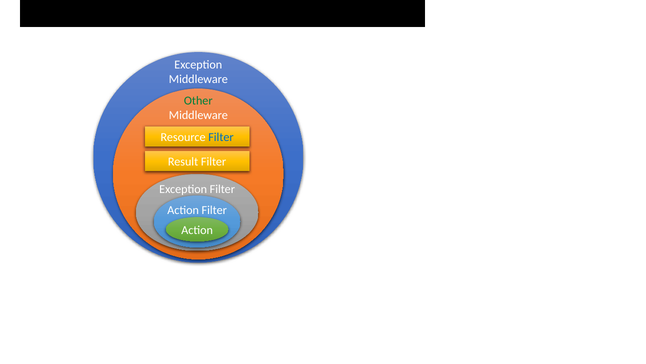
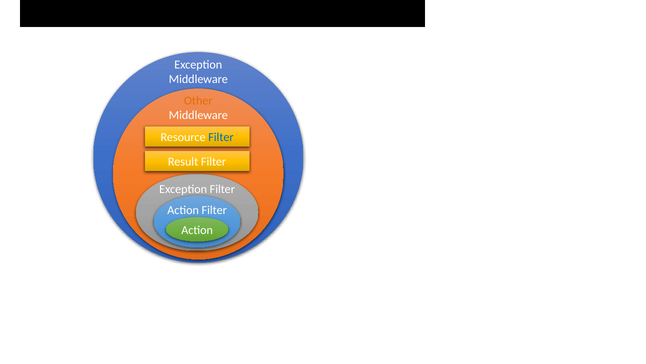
Other colour: green -> orange
